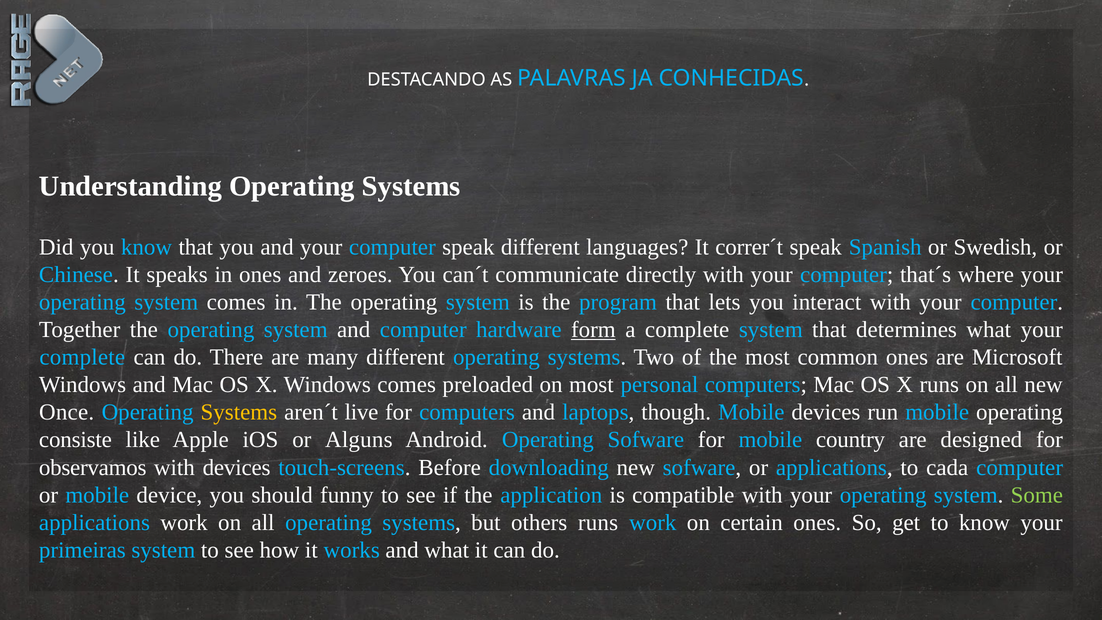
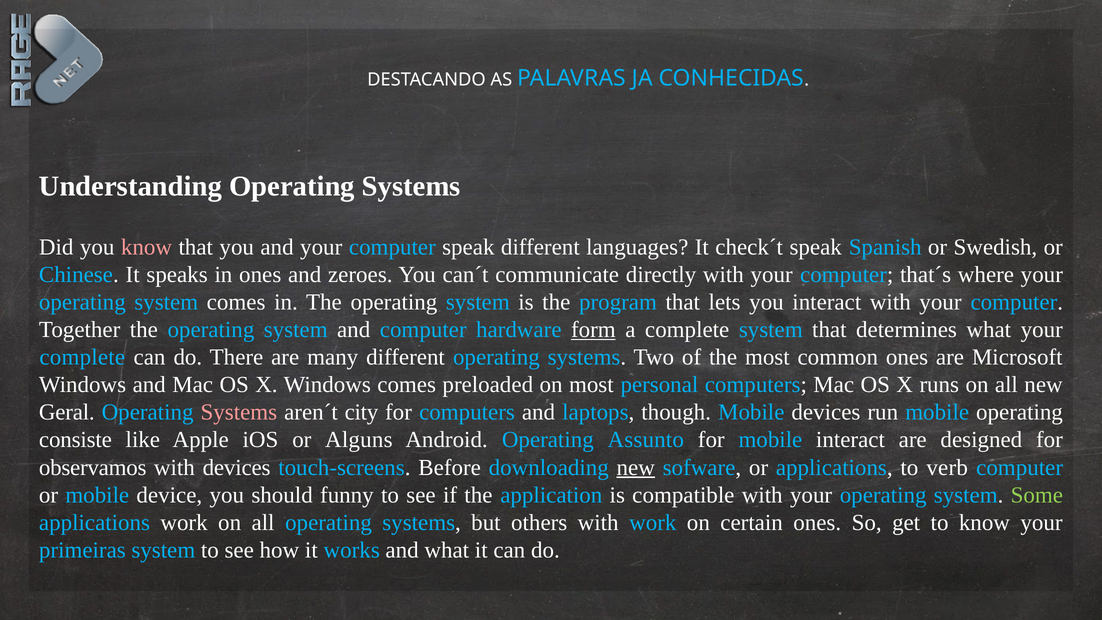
know at (146, 247) colour: light blue -> pink
correr´t: correr´t -> check´t
Once: Once -> Geral
Systems at (239, 412) colour: yellow -> pink
live: live -> city
Operating Sofware: Sofware -> Assunto
mobile country: country -> interact
new at (636, 467) underline: none -> present
cada: cada -> verb
others runs: runs -> with
